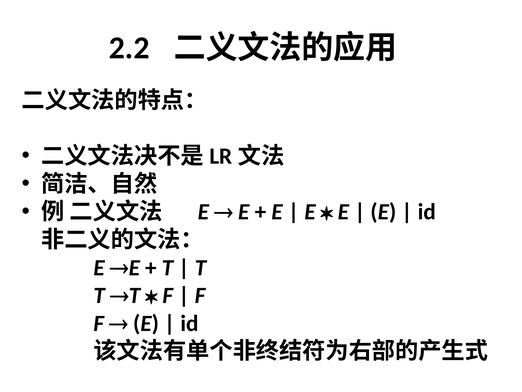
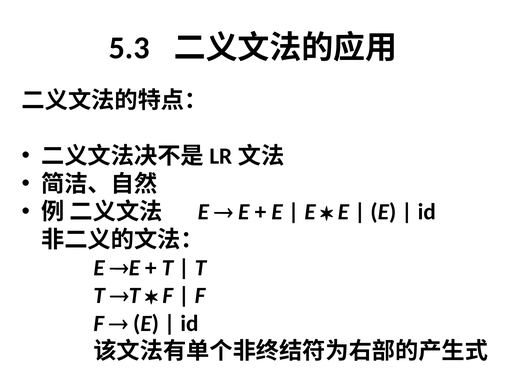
2.2: 2.2 -> 5.3
